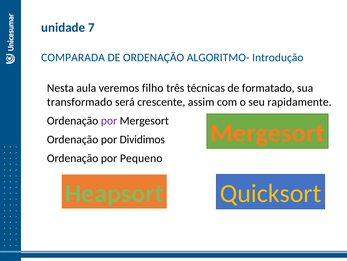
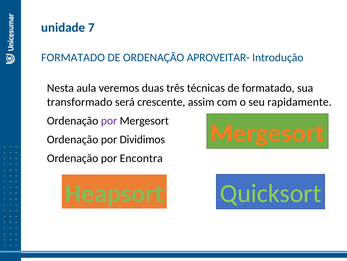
COMPARADA at (73, 57): COMPARADA -> FORMATADO
ALGORITMO-: ALGORITMO- -> APROVEITAR-
filho: filho -> duas
Pequeno: Pequeno -> Encontra
Quicksort colour: yellow -> light green
